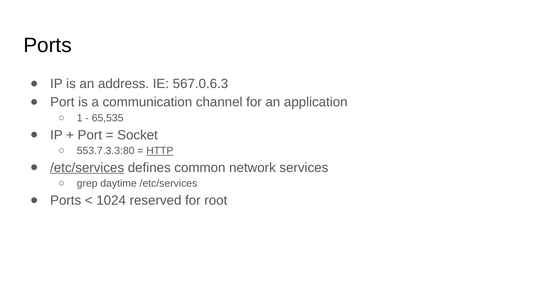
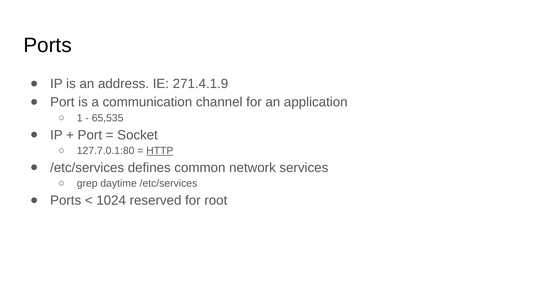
567.0.6.3: 567.0.6.3 -> 271.4.1.9
553.7.3.3:80: 553.7.3.3:80 -> 127.7.0.1:80
/etc/services at (87, 168) underline: present -> none
